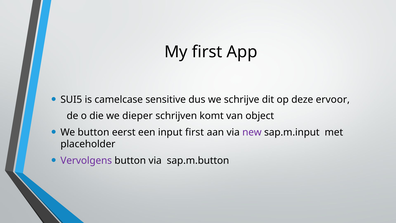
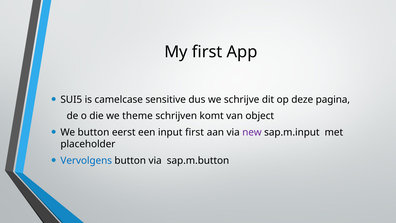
ervoor: ervoor -> pagina
dieper: dieper -> theme
Vervolgens colour: purple -> blue
